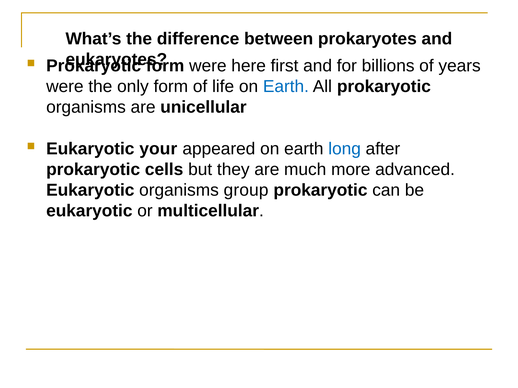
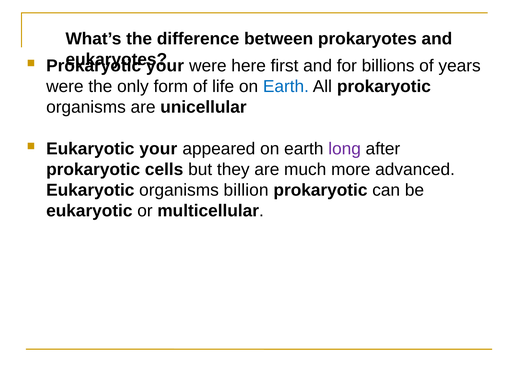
form at (165, 66): form -> your
long colour: blue -> purple
group: group -> billion
